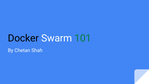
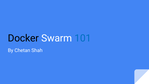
101 colour: green -> blue
